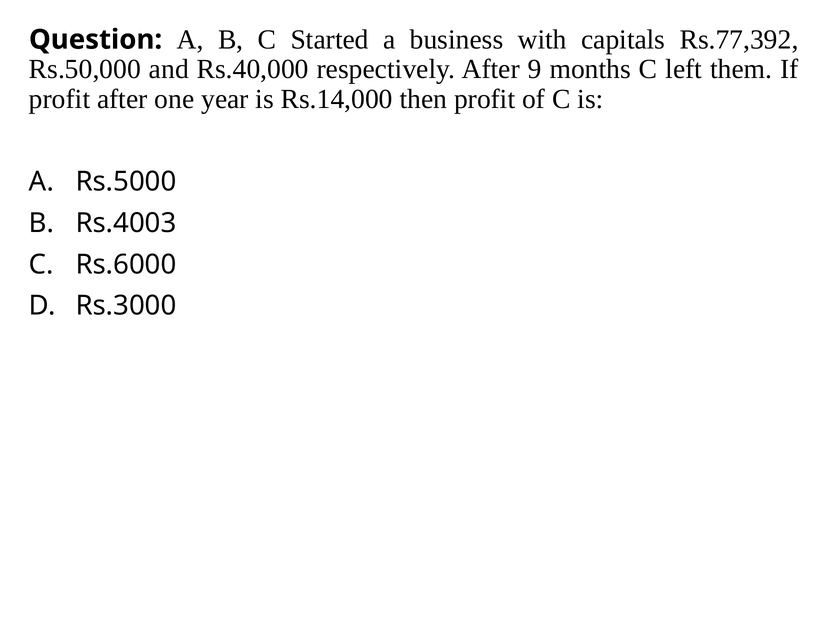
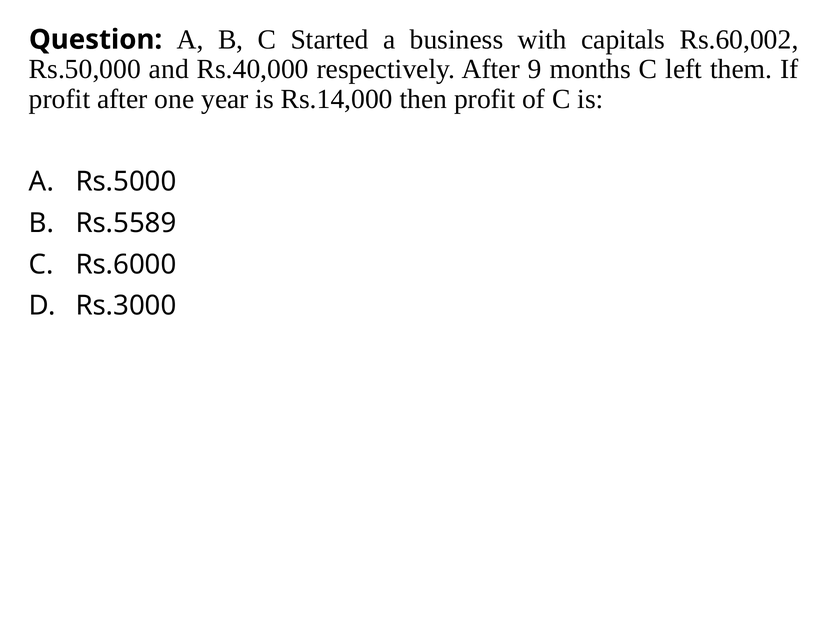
Rs.77,392: Rs.77,392 -> Rs.60,002
Rs.4003: Rs.4003 -> Rs.5589
